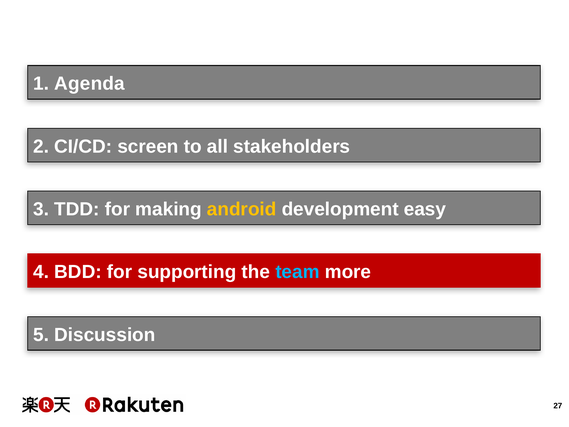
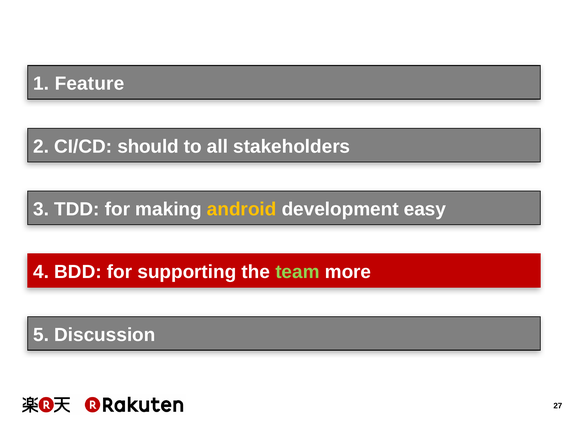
Agenda: Agenda -> Feature
screen: screen -> should
team colour: light blue -> light green
